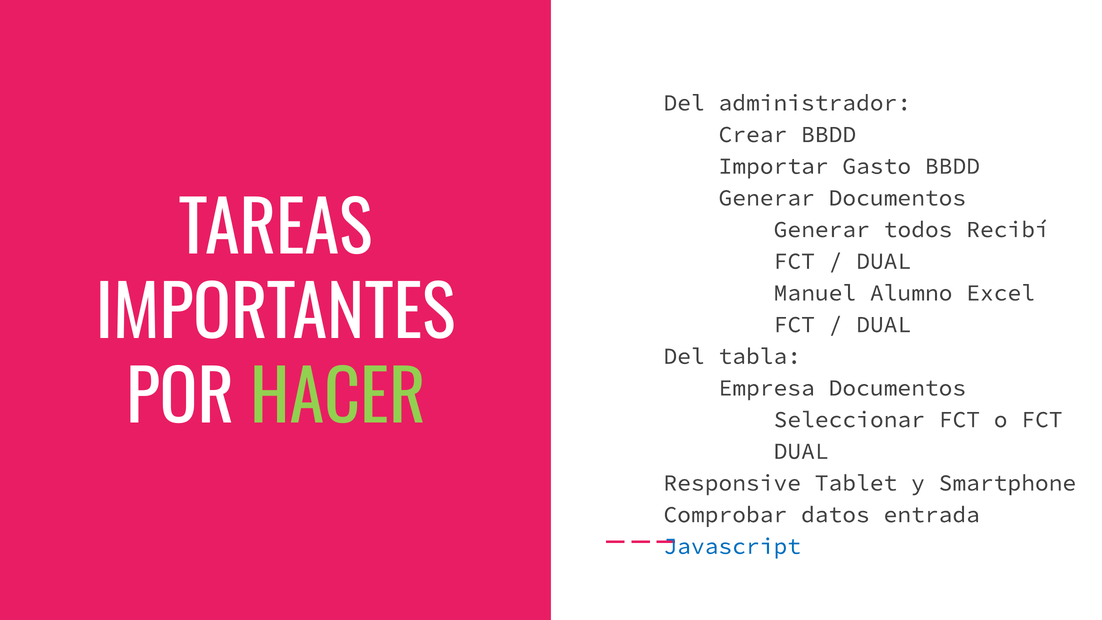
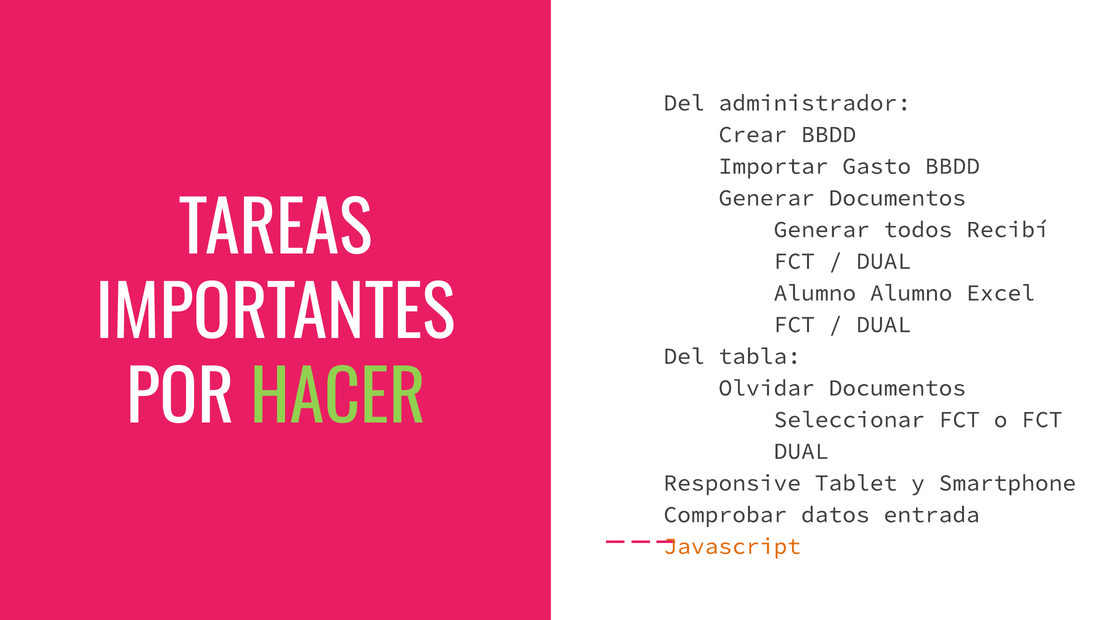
Manuel at (815, 293): Manuel -> Alumno
Empresa: Empresa -> Olvidar
Javascript colour: blue -> orange
